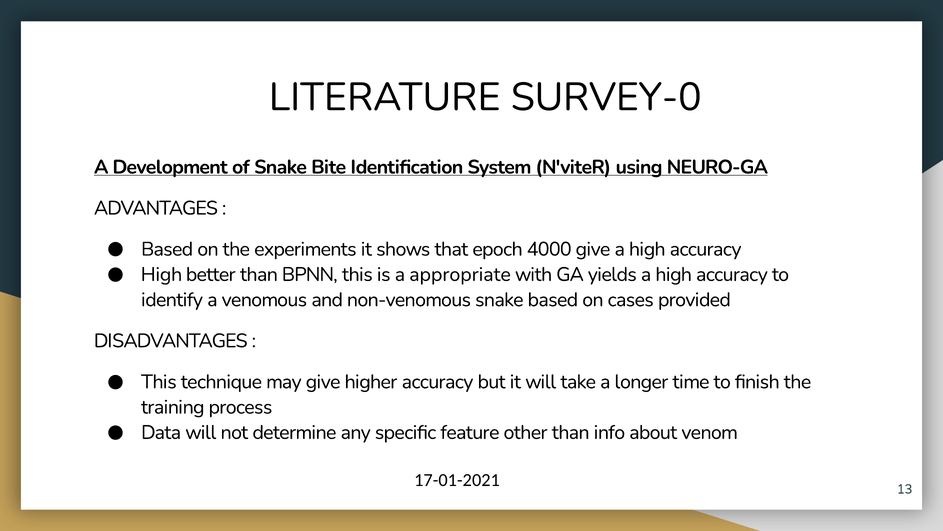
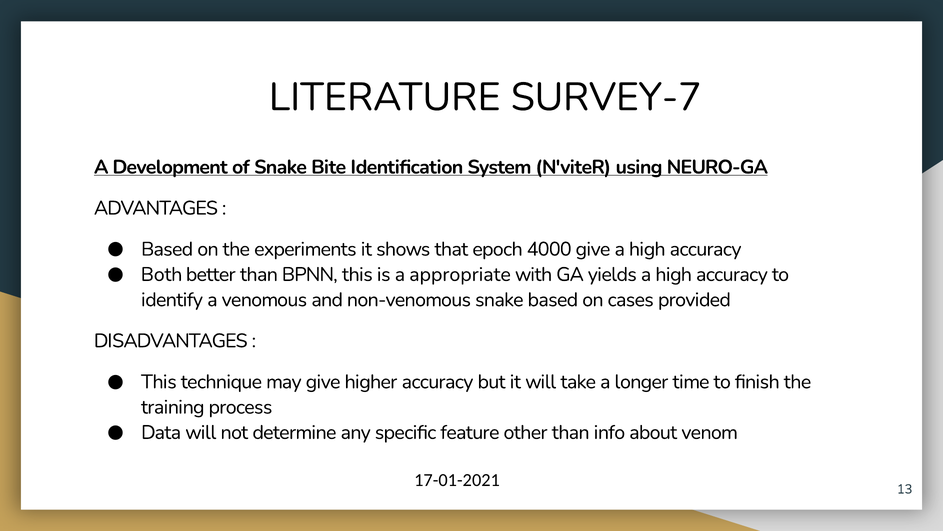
SURVEY-0: SURVEY-0 -> SURVEY-7
High at (161, 274): High -> Both
